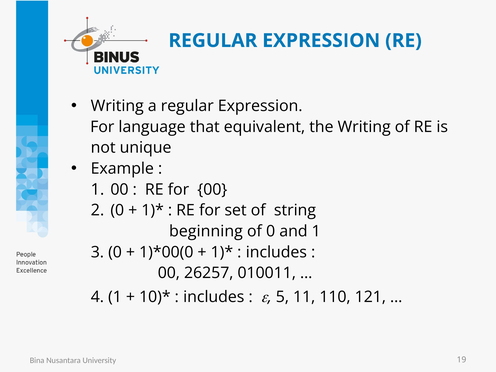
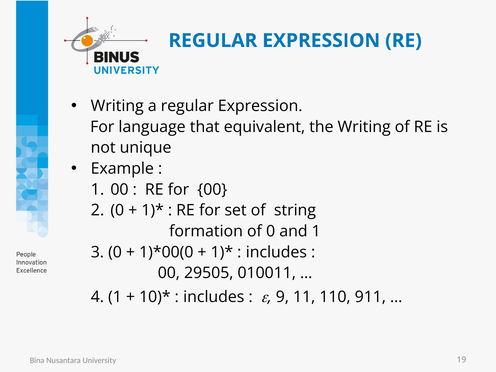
beginning: beginning -> formation
26257: 26257 -> 29505
5: 5 -> 9
121: 121 -> 911
